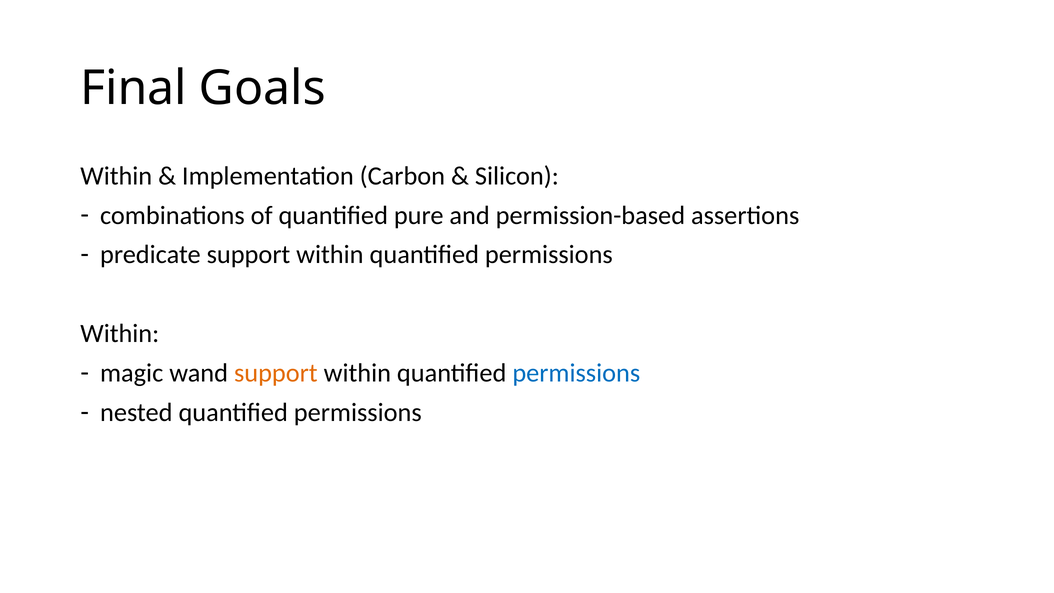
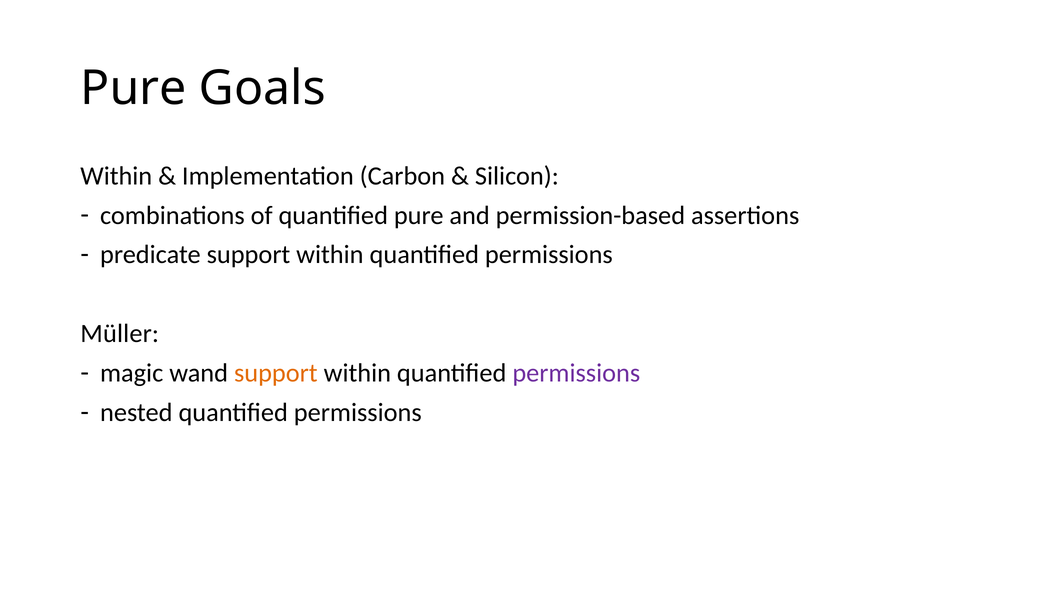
Final at (133, 89): Final -> Pure
Within at (120, 334): Within -> Müller
permissions at (576, 373) colour: blue -> purple
